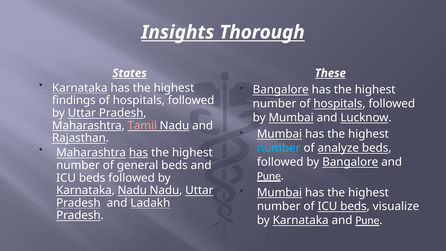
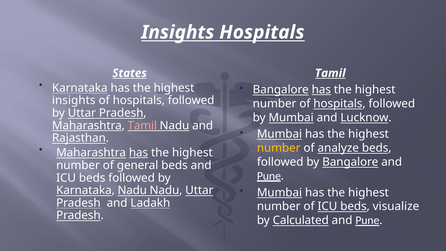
Insights Thorough: Thorough -> Hospitals
These at (330, 73): These -> Tamil
has at (321, 90) underline: none -> present
findings at (74, 100): findings -> insights
number at (279, 148) colour: light blue -> yellow
Karnataka at (301, 220): Karnataka -> Calculated
